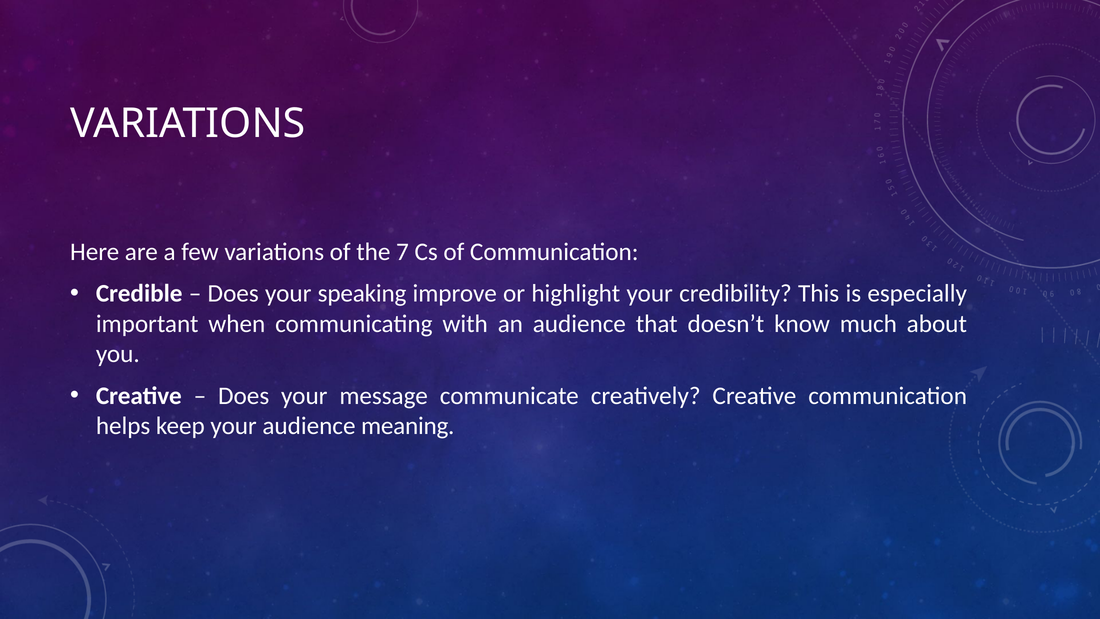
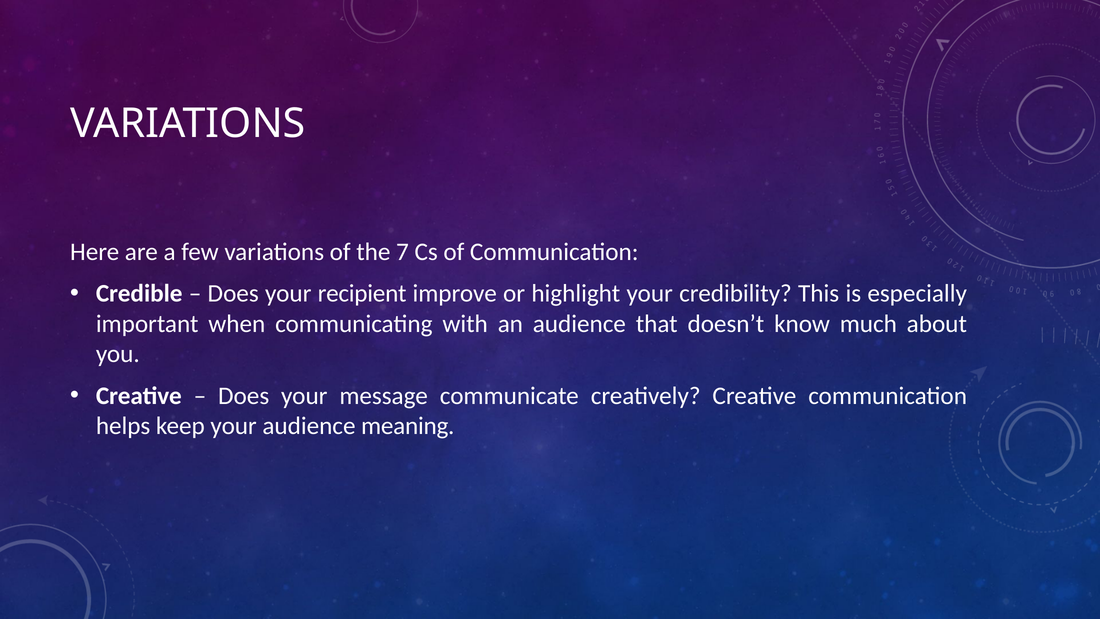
speaking: speaking -> recipient
